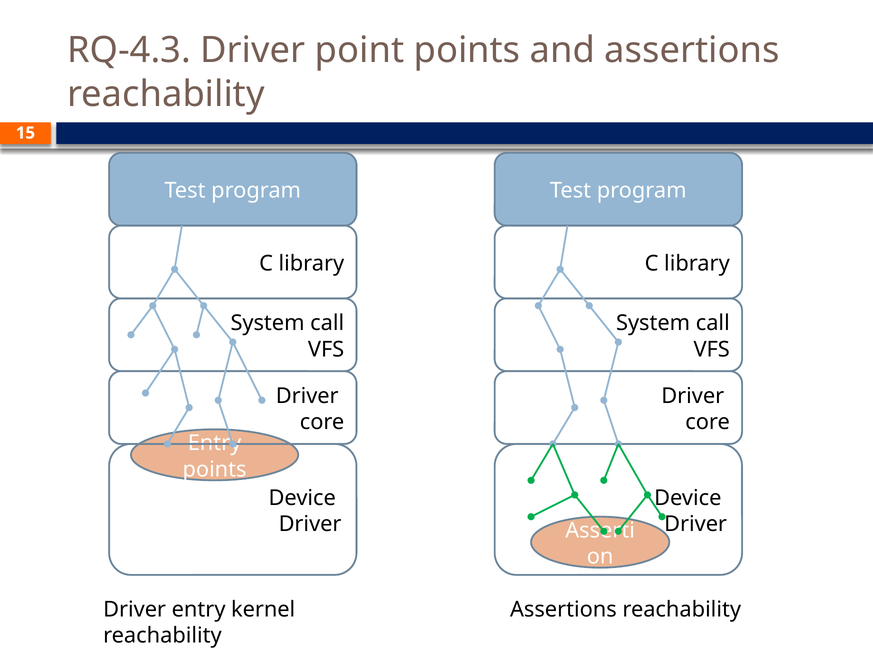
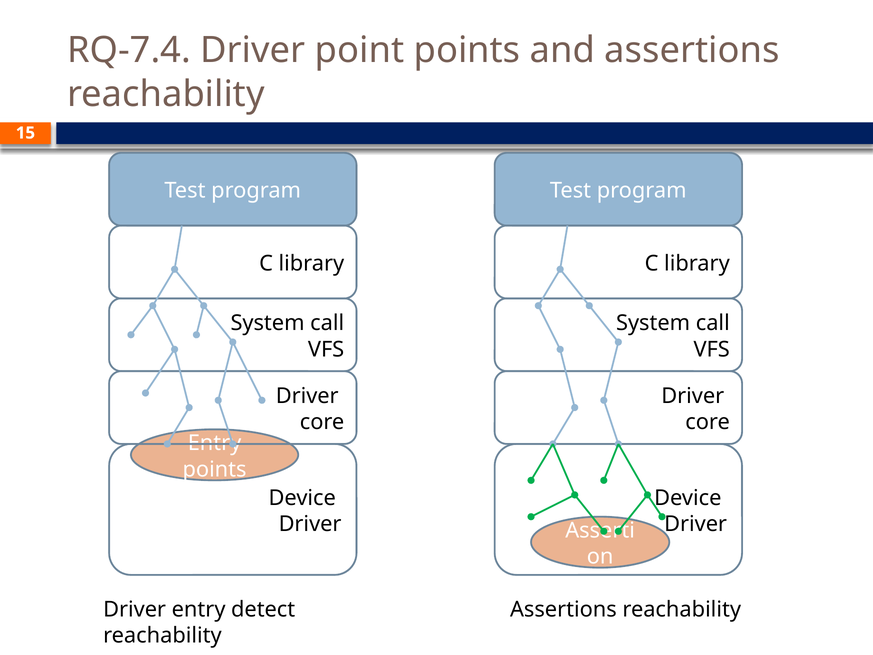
RQ-4.3: RQ-4.3 -> RQ-7.4
kernel: kernel -> detect
